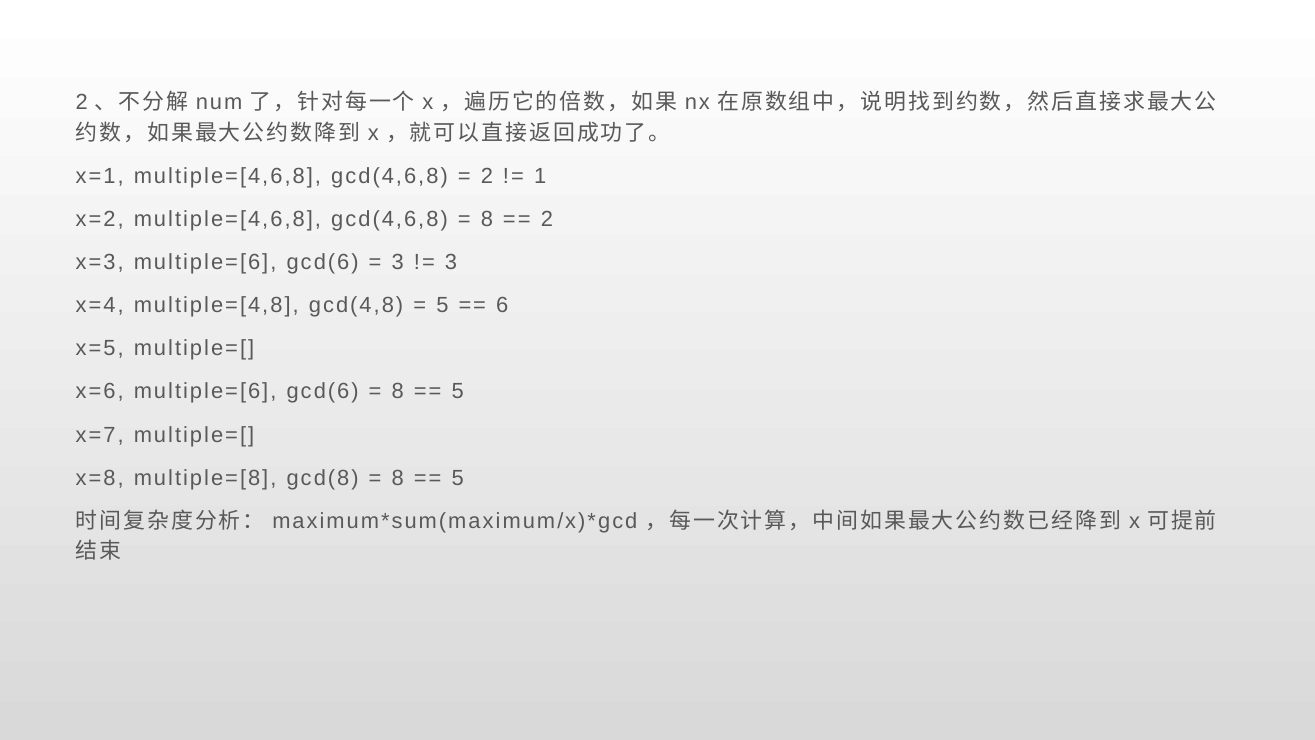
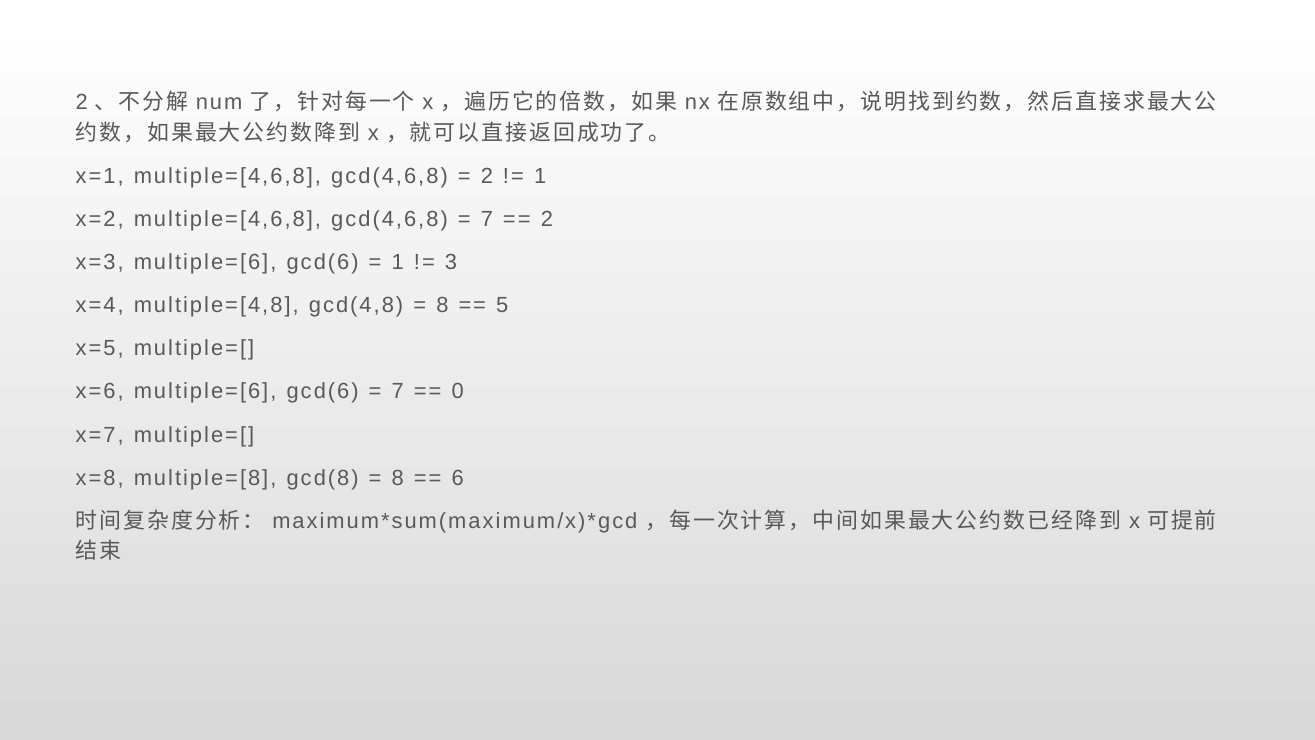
8 at (487, 219): 8 -> 7
3 at (398, 262): 3 -> 1
5 at (442, 305): 5 -> 8
6: 6 -> 5
8 at (398, 392): 8 -> 7
5 at (458, 392): 5 -> 0
5 at (458, 478): 5 -> 6
